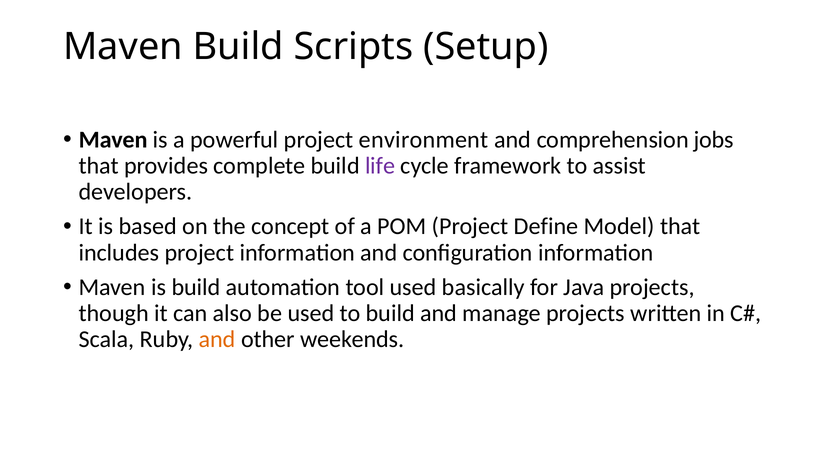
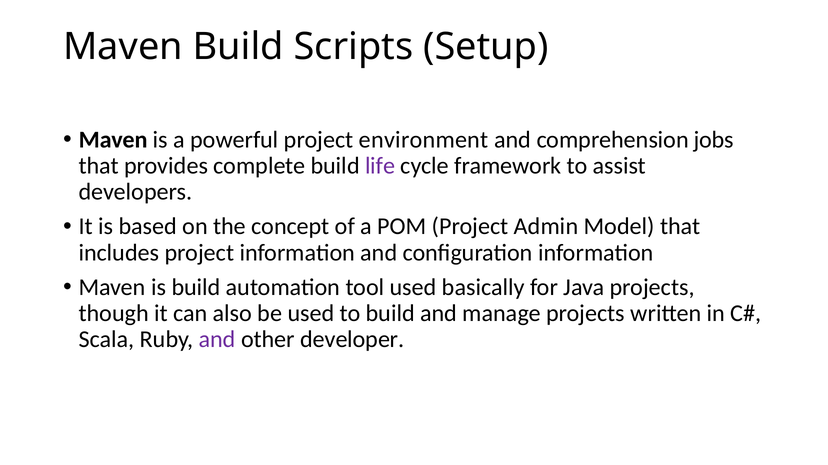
Define: Define -> Admin
and at (217, 340) colour: orange -> purple
weekends: weekends -> developer
